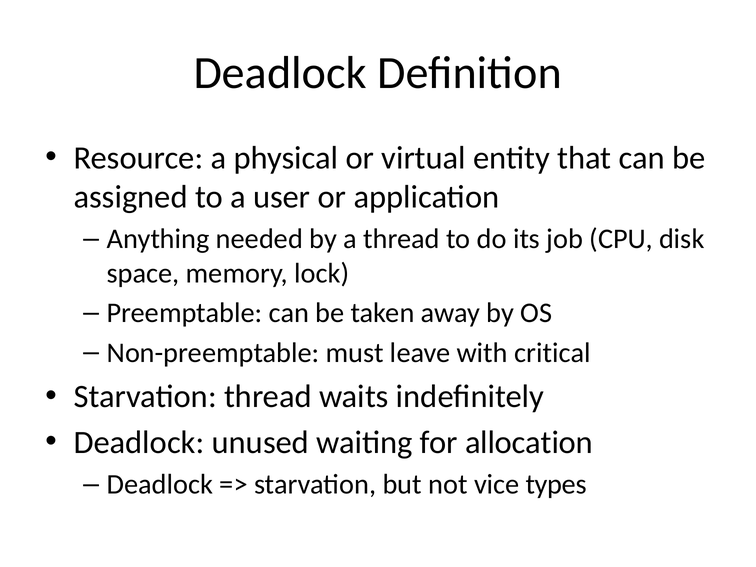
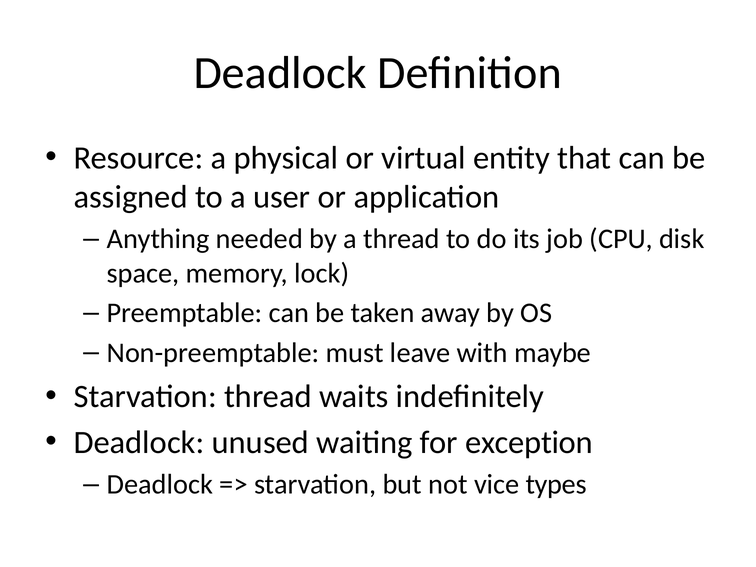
critical: critical -> maybe
allocation: allocation -> exception
